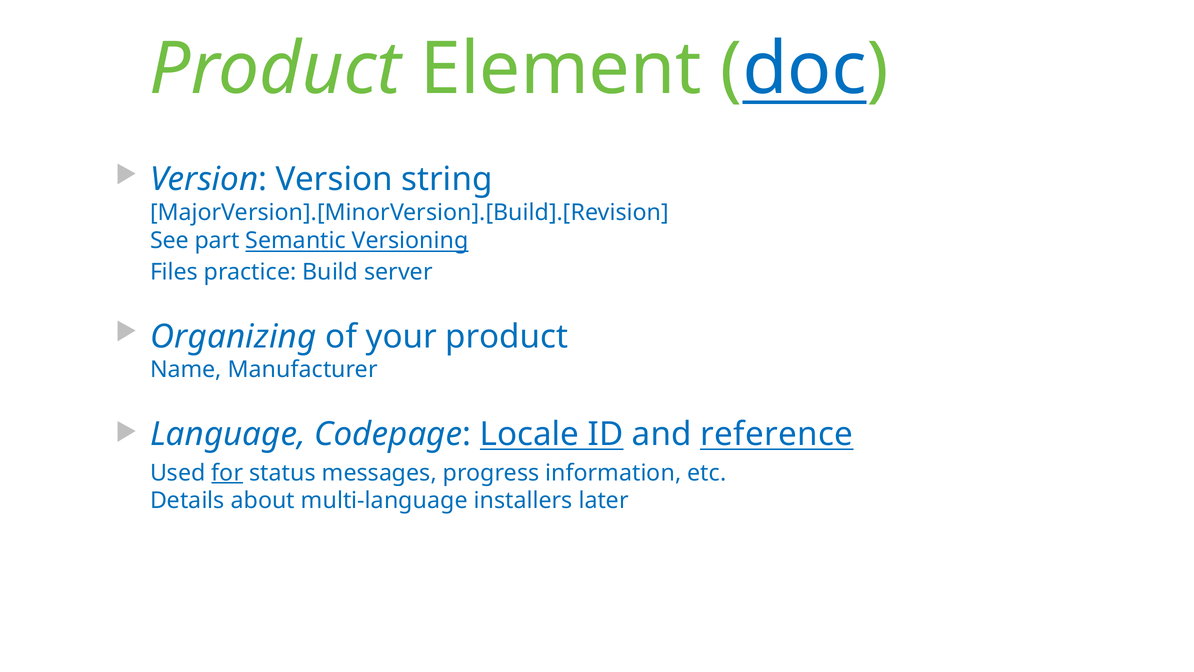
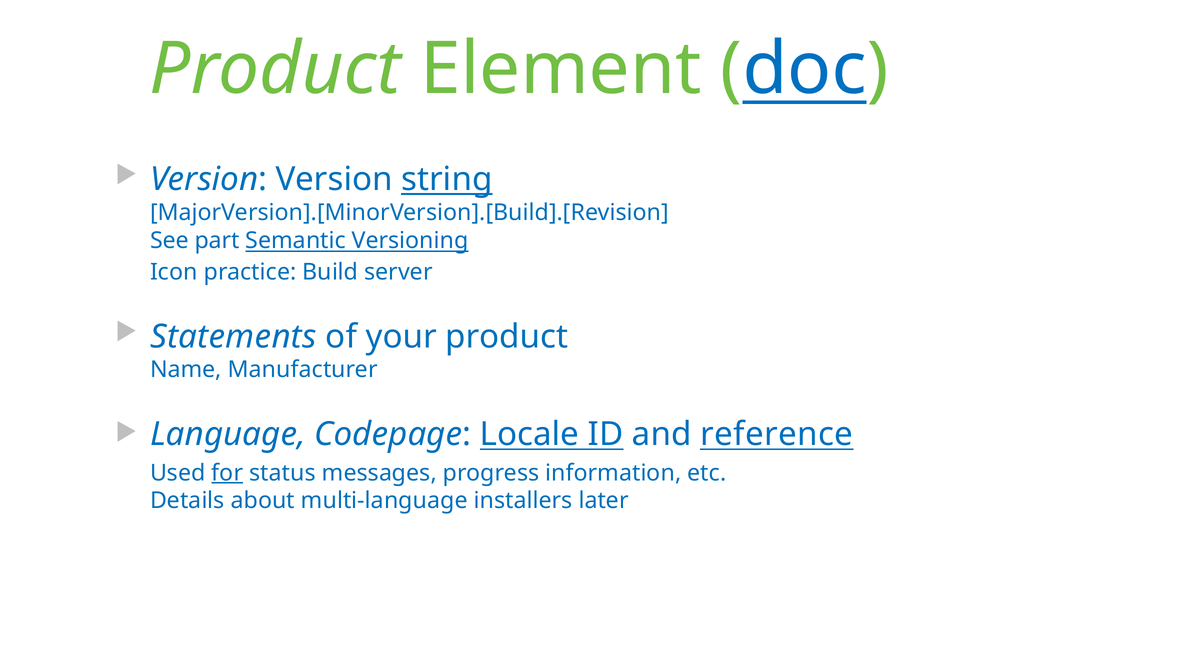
string underline: none -> present
Files: Files -> Icon
Organizing: Organizing -> Statements
